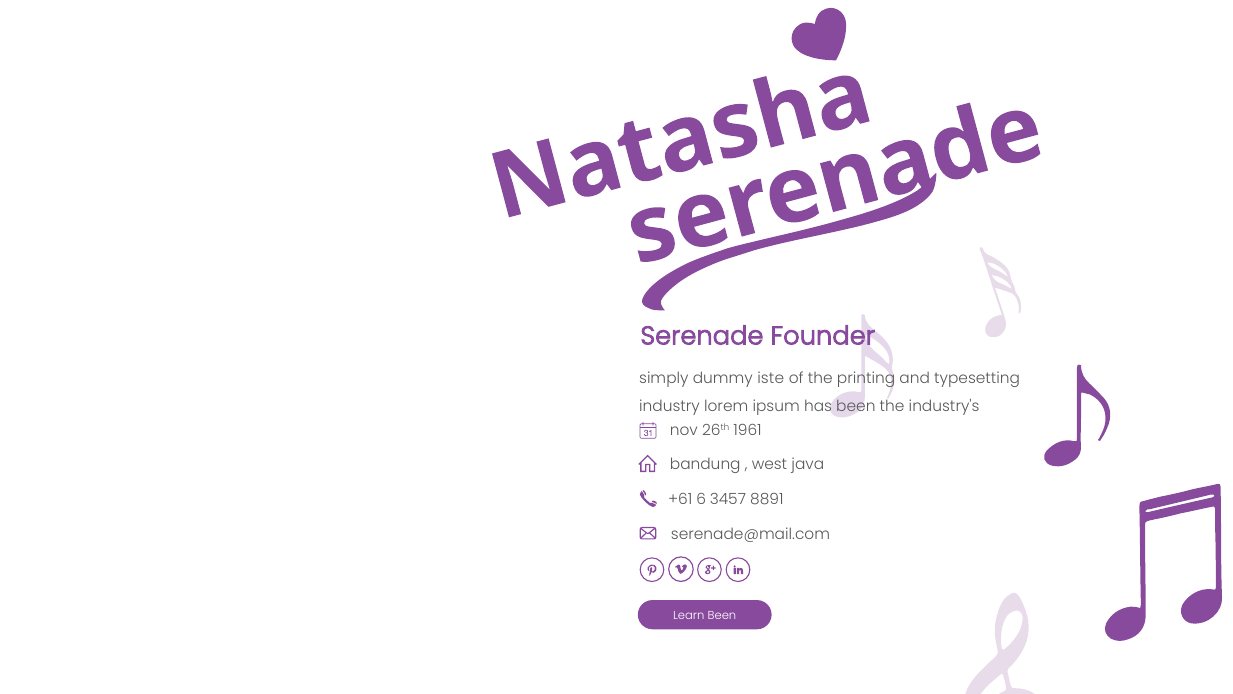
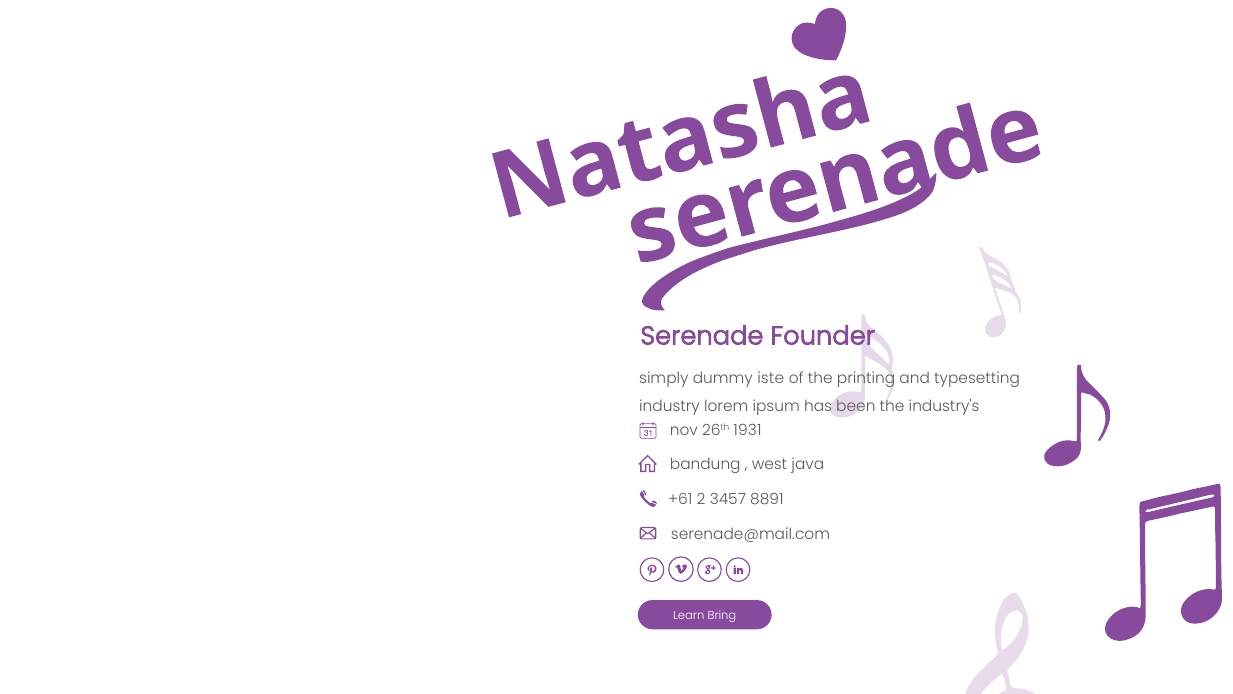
1961: 1961 -> 1931
6: 6 -> 2
Learn Been: Been -> Bring
